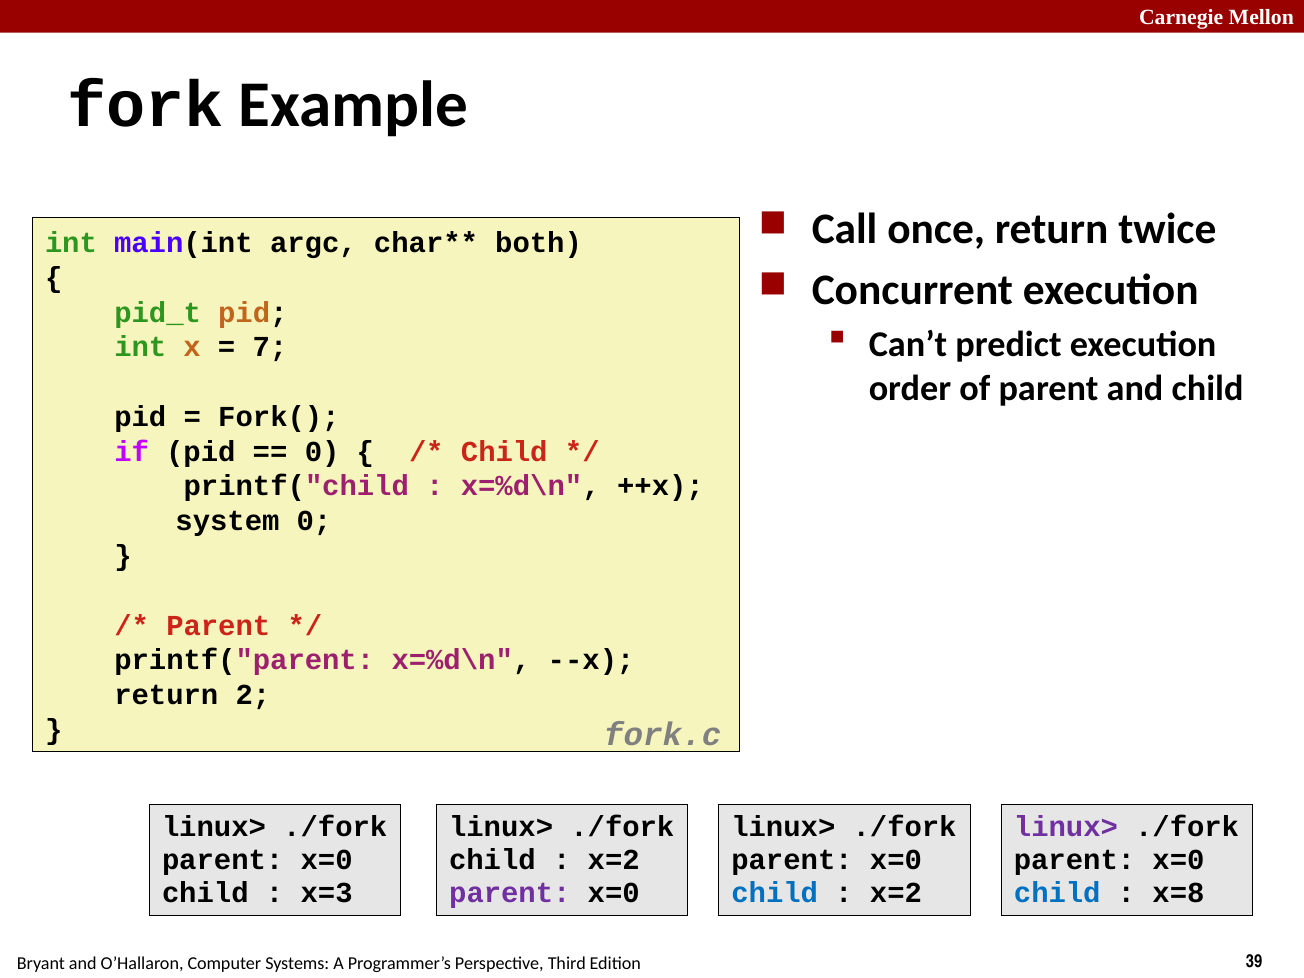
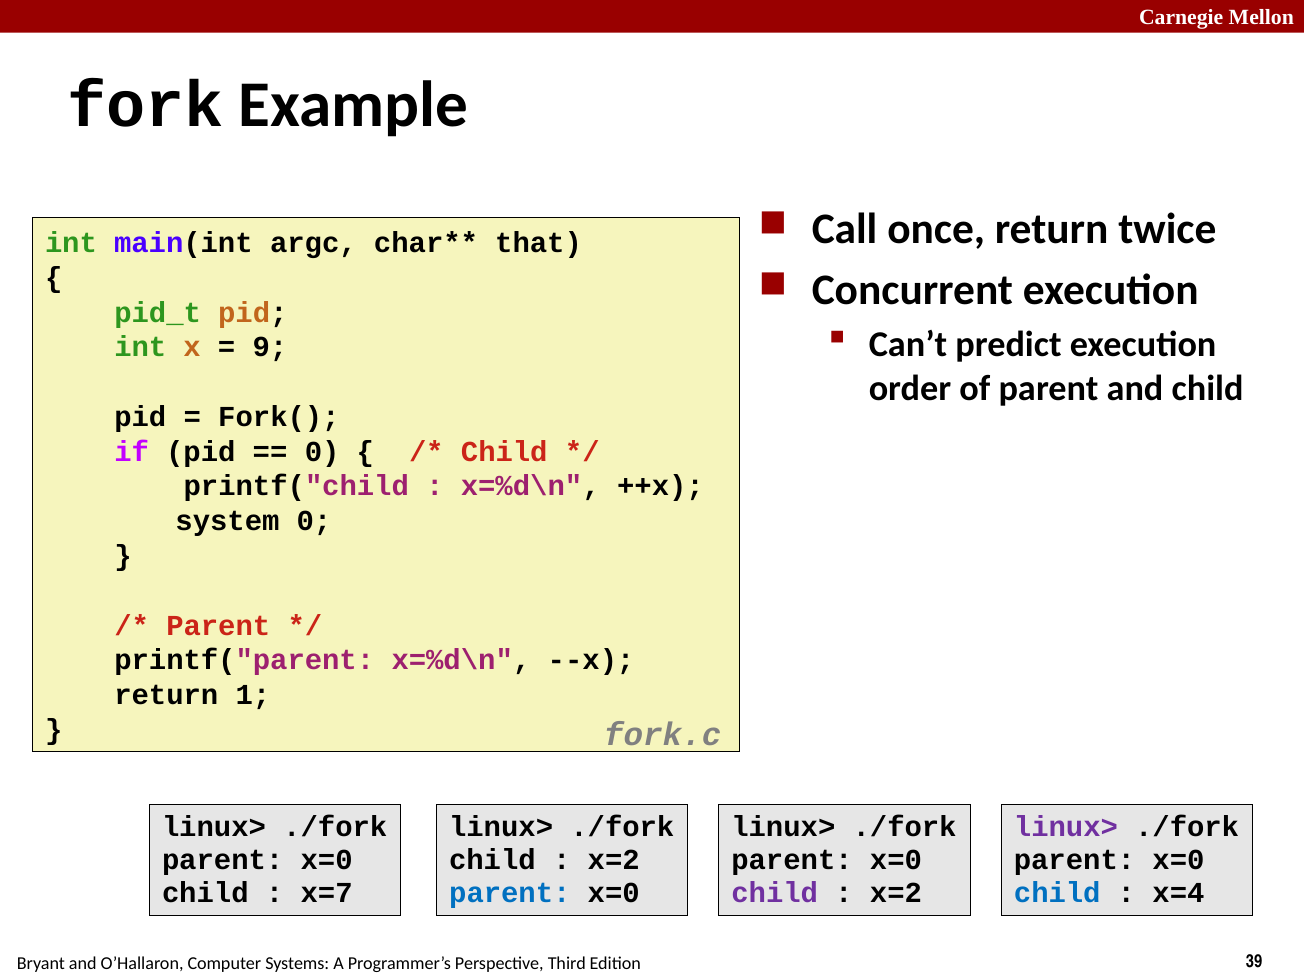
both: both -> that
7: 7 -> 9
2: 2 -> 1
x=3: x=3 -> x=7
parent at (510, 893) colour: purple -> blue
child at (775, 893) colour: blue -> purple
x=8: x=8 -> x=4
